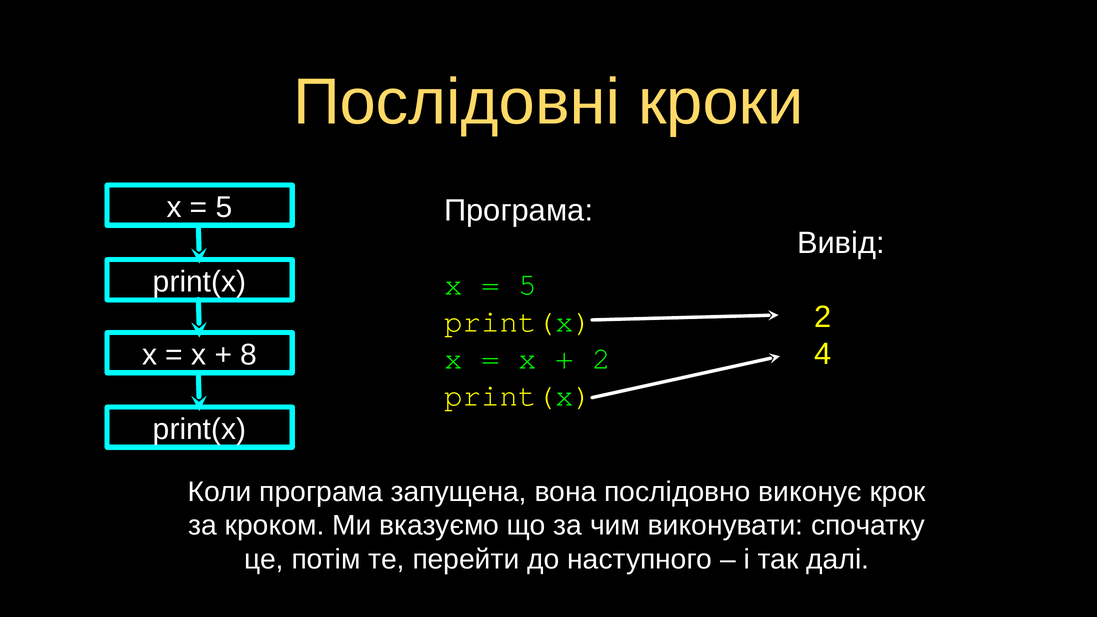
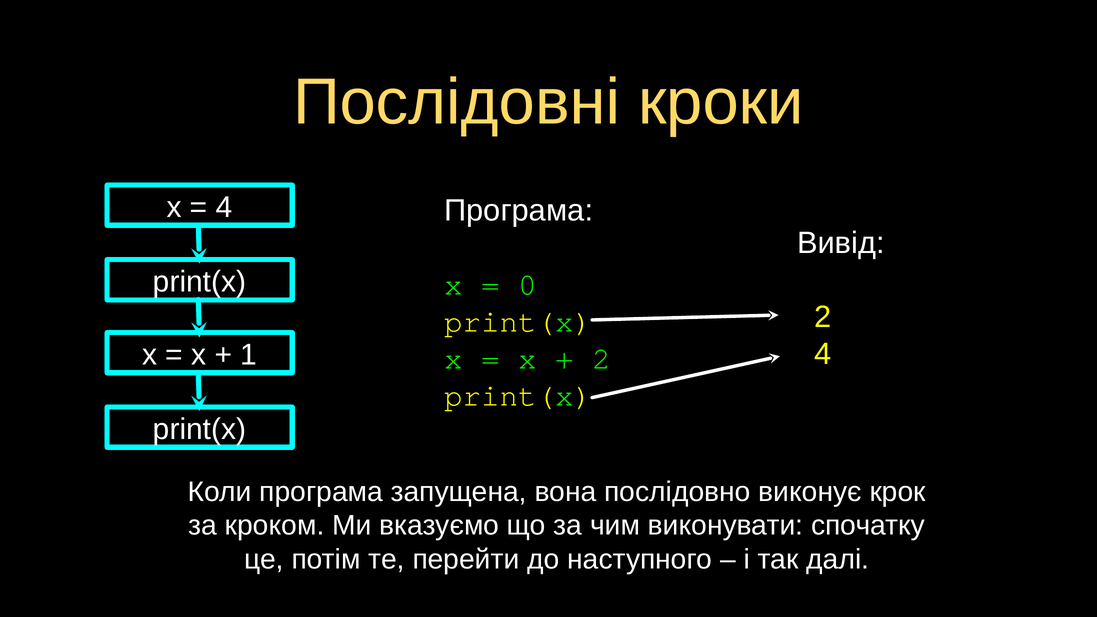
5 at (224, 207): 5 -> 4
5 at (527, 285): 5 -> 0
8: 8 -> 1
